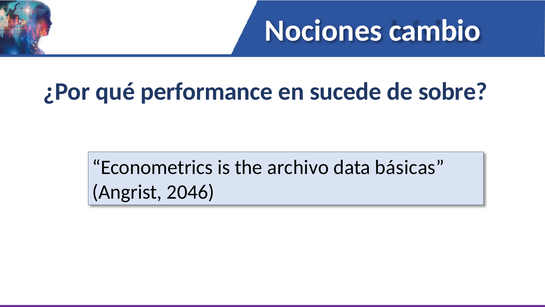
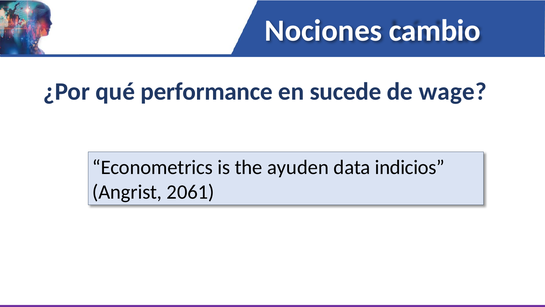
sobre: sobre -> wage
archivo: archivo -> ayuden
básicas: básicas -> indicios
2046: 2046 -> 2061
